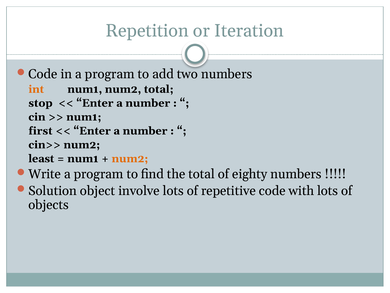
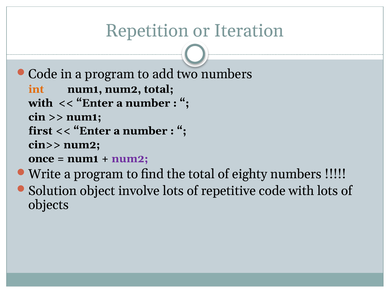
stop at (41, 103): stop -> with
least: least -> once
num2 at (130, 158) colour: orange -> purple
